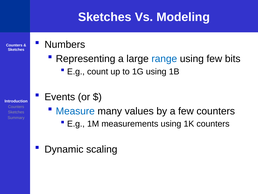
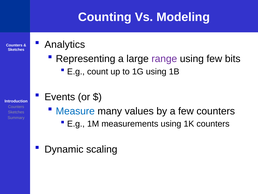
Sketches at (105, 17): Sketches -> Counting
Numbers: Numbers -> Analytics
range colour: blue -> purple
